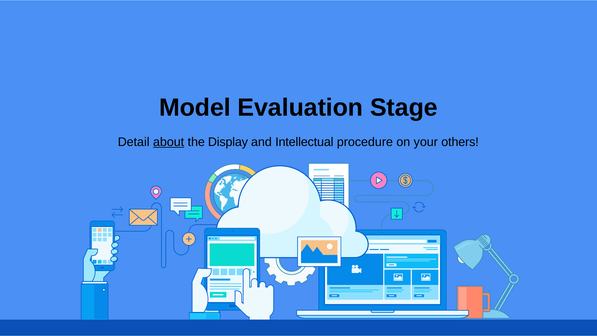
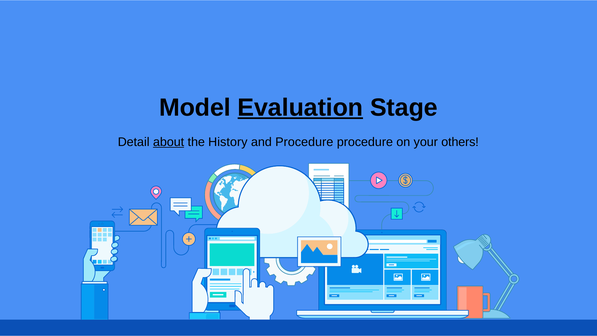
Evaluation underline: none -> present
Display: Display -> History
and Intellectual: Intellectual -> Procedure
